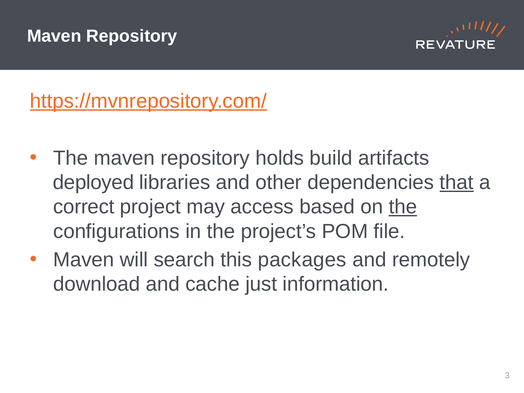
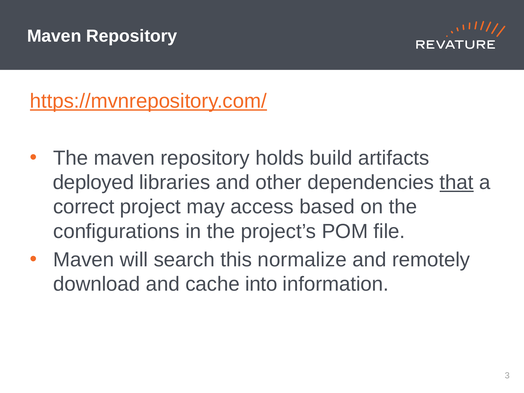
the at (403, 207) underline: present -> none
packages: packages -> normalize
just: just -> into
